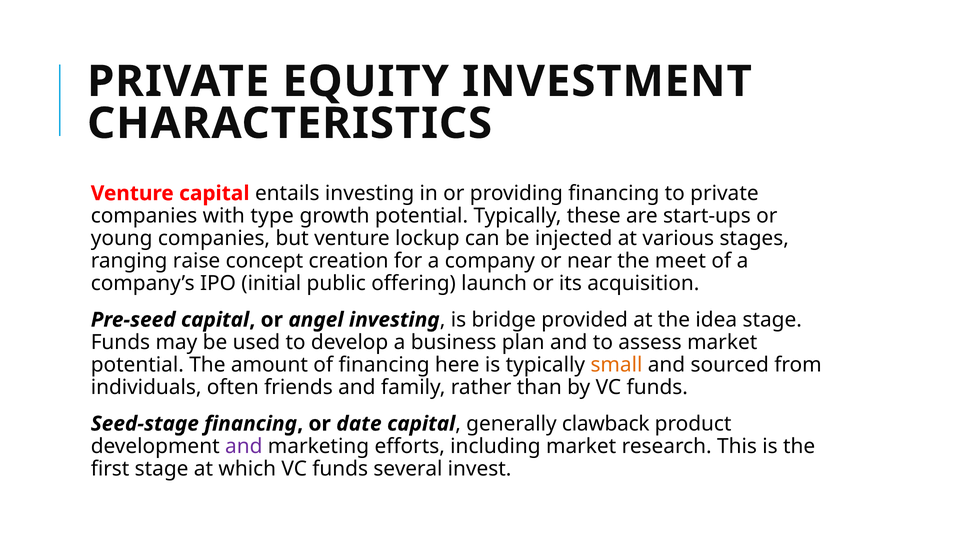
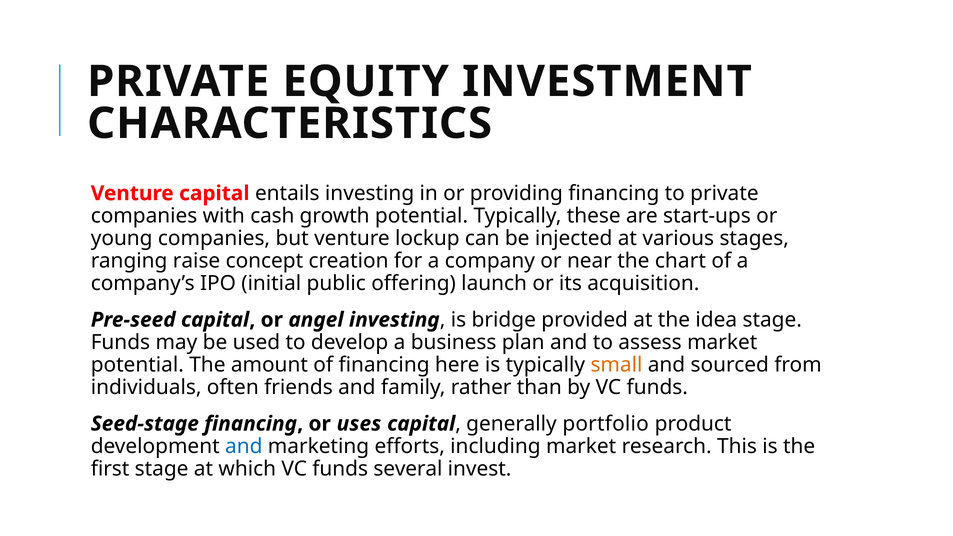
type: type -> cash
meet: meet -> chart
date: date -> uses
clawback: clawback -> portfolio
and at (244, 446) colour: purple -> blue
